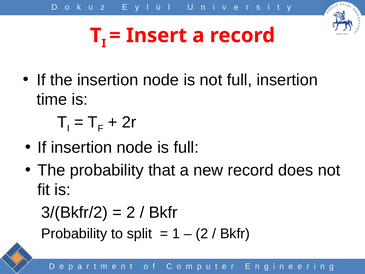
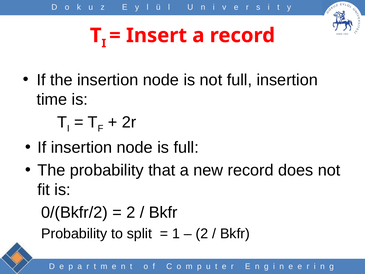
3/(Bkfr/2: 3/(Bkfr/2 -> 0/(Bkfr/2
